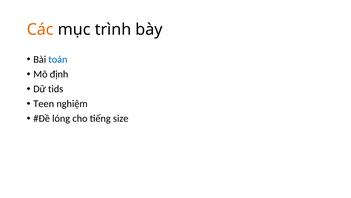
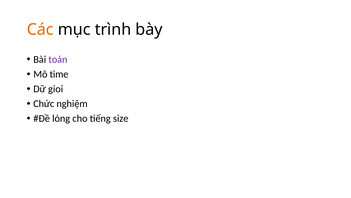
toán colour: blue -> purple
định: định -> time
tids: tids -> gioi
Teen: Teen -> Chức
